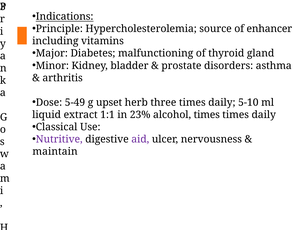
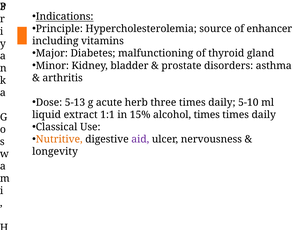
5-49: 5-49 -> 5-13
upset: upset -> acute
23%: 23% -> 15%
Nutritive colour: purple -> orange
maintain: maintain -> longevity
